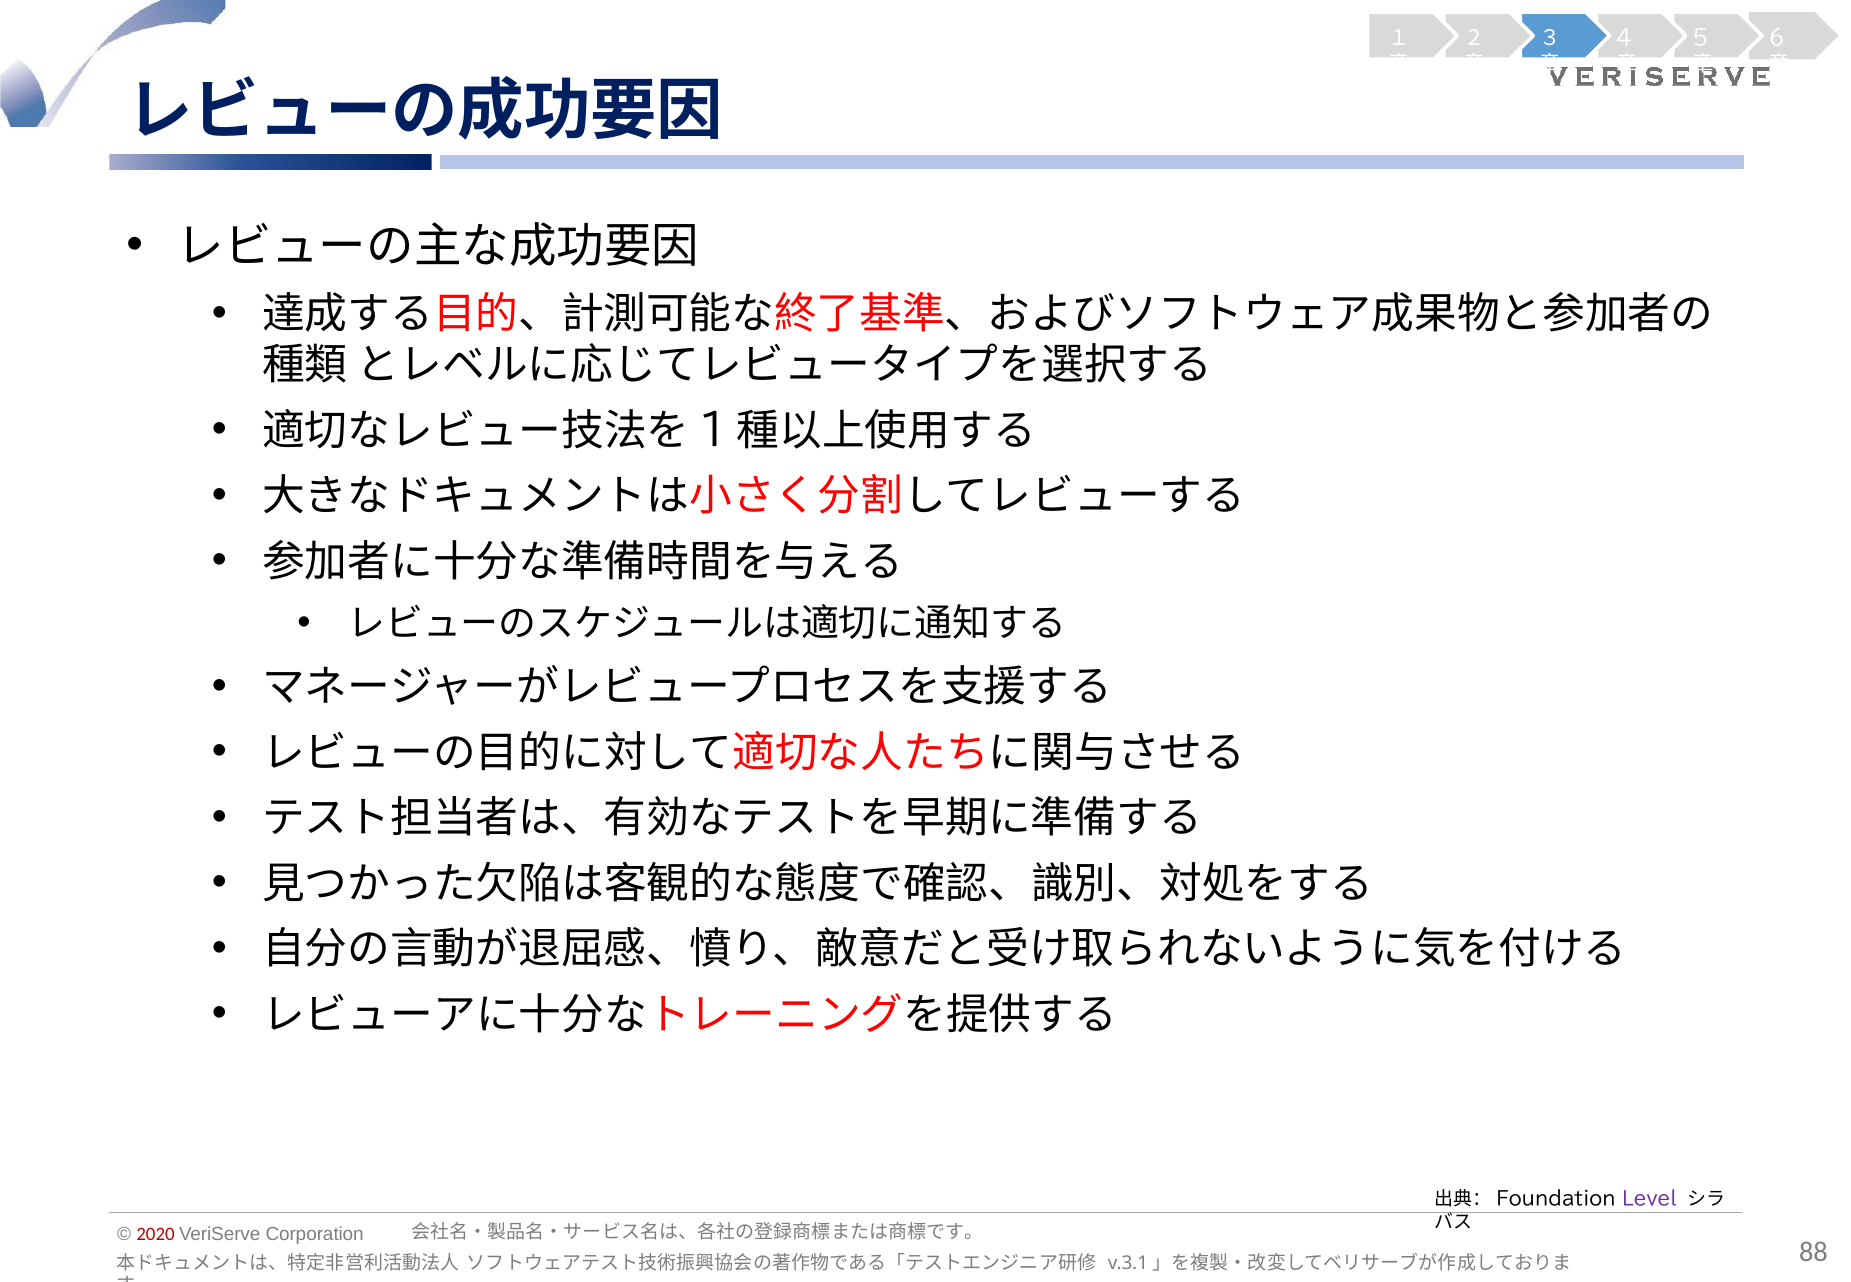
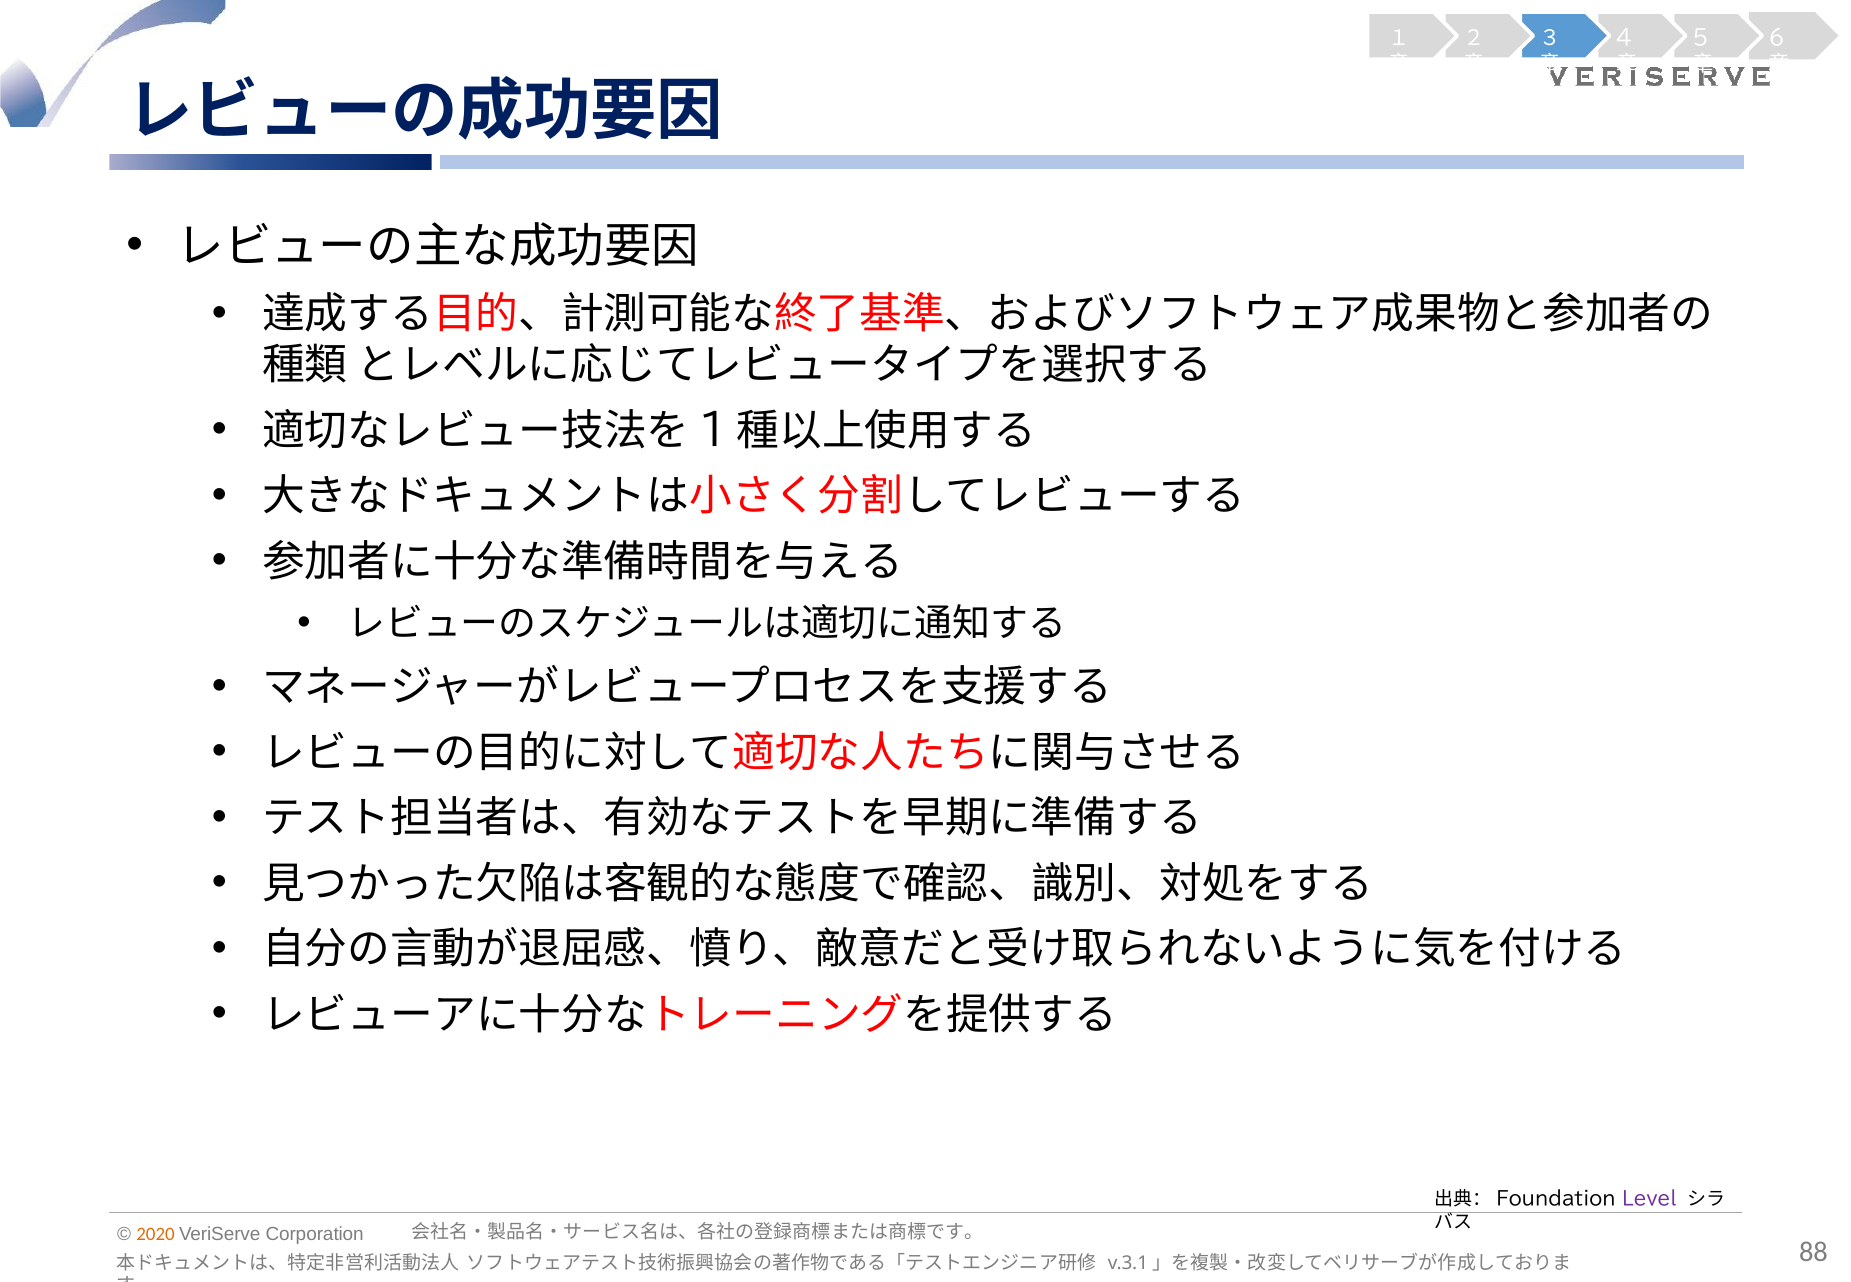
2020 colour: red -> orange
